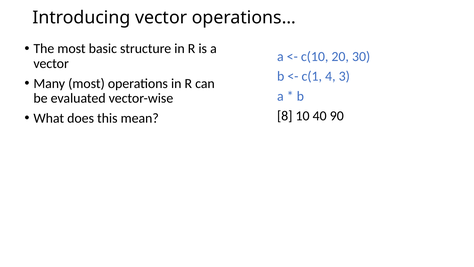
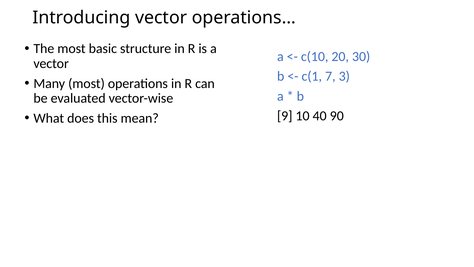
4: 4 -> 7
8: 8 -> 9
